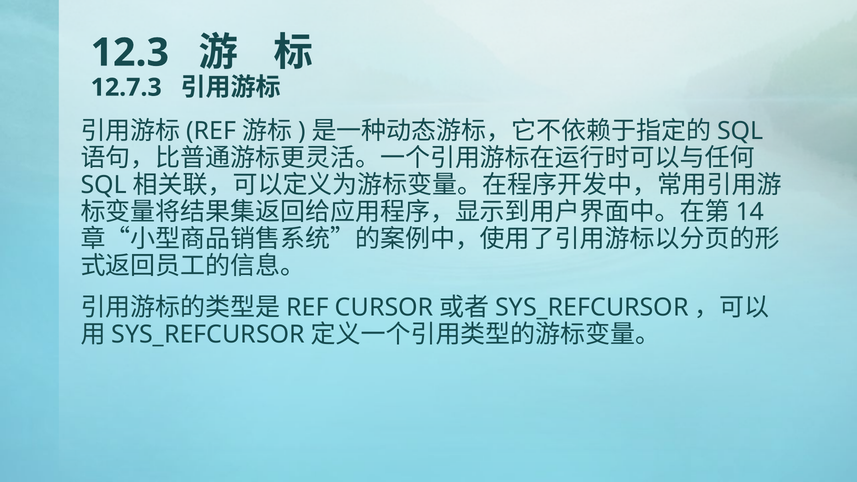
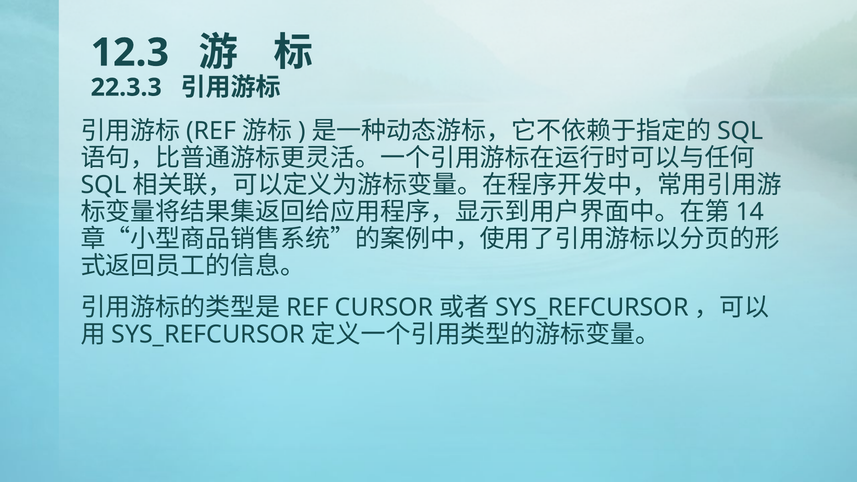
12.7.3: 12.7.3 -> 22.3.3
